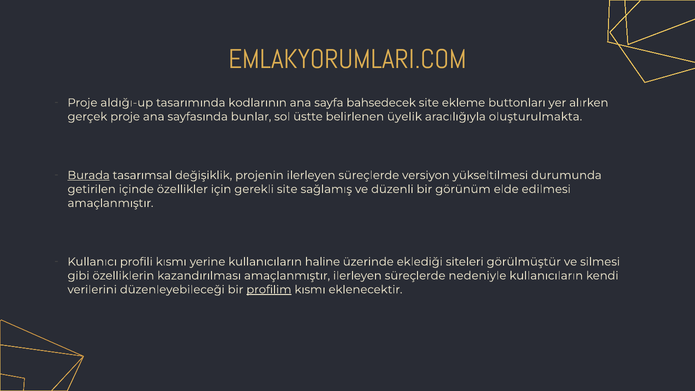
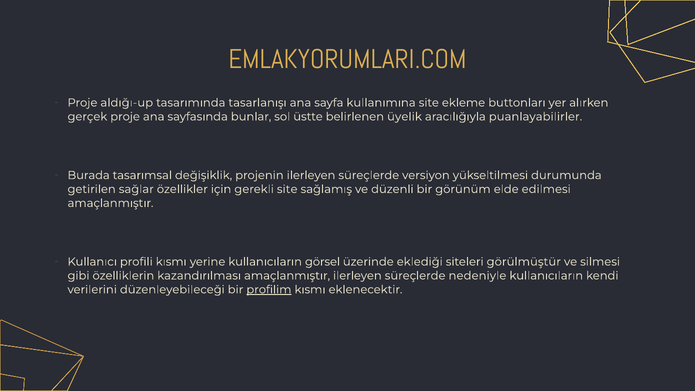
kodlarının: kodlarının -> tasarlanışı
bahsedecek: bahsedecek -> kullanımına
oluşturulmakta: oluşturulmakta -> puanlayabilirler
Burada underline: present -> none
içinde: içinde -> sağlar
haline: haline -> görsel
